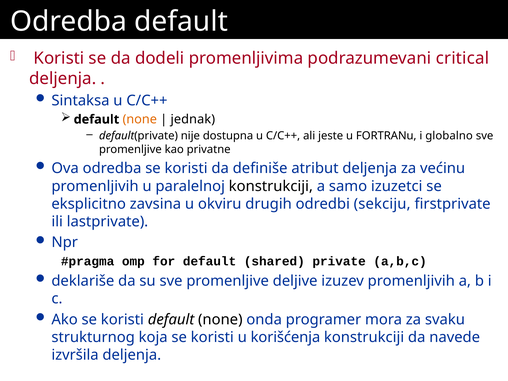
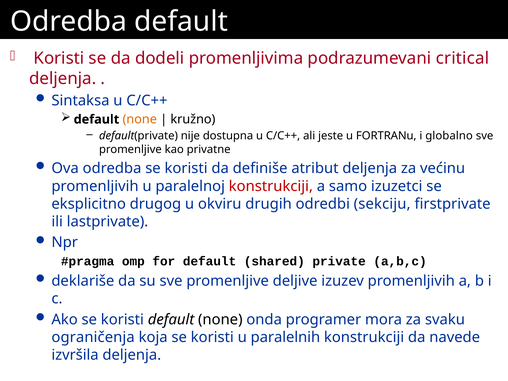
jednak: jednak -> kružno
konstrukciji at (271, 186) colour: black -> red
zavsina: zavsina -> drugog
strukturnog: strukturnog -> ograničenja
korišćenja: korišćenja -> paralelnih
